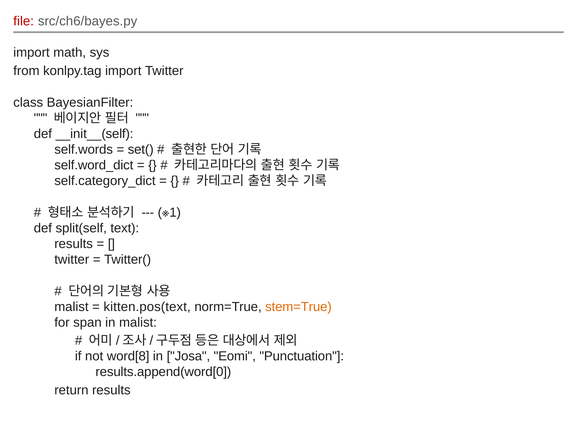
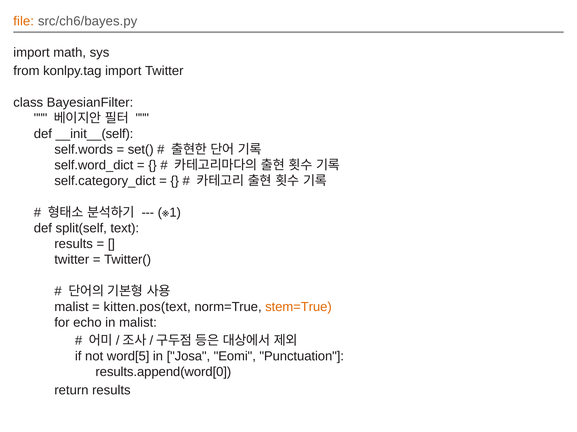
file colour: red -> orange
span: span -> echo
word[8: word[8 -> word[5
